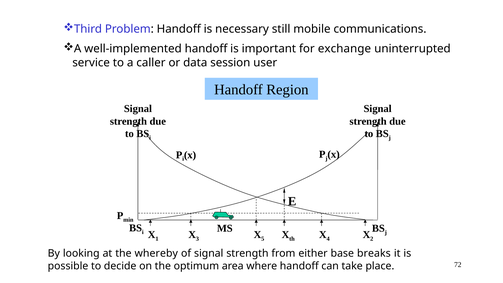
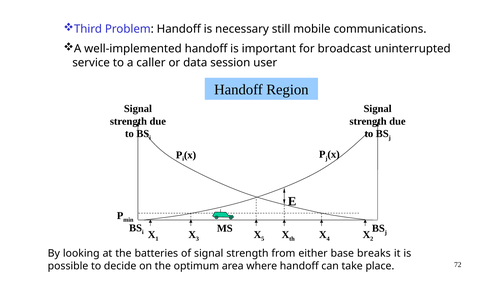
exchange: exchange -> broadcast
whereby: whereby -> batteries
